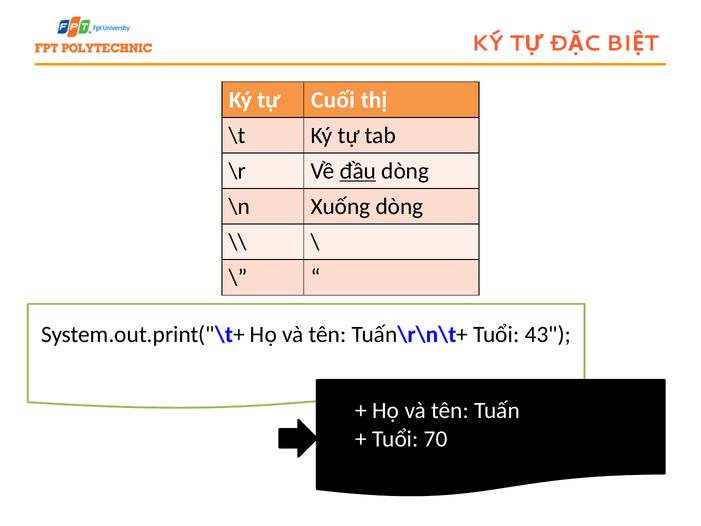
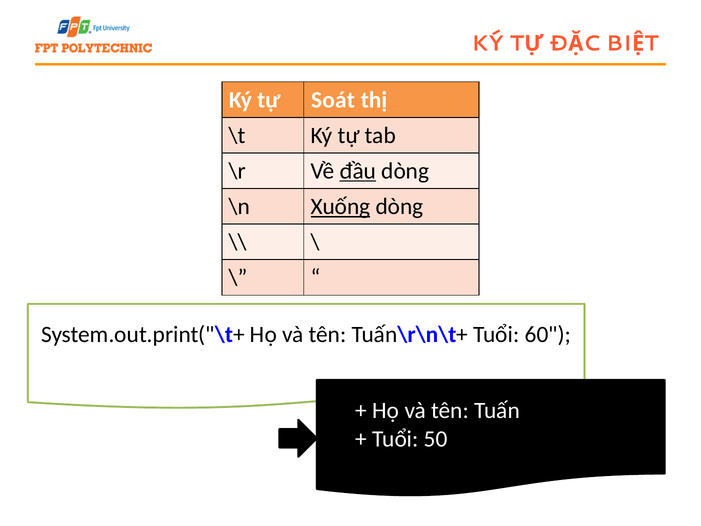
Cuối: Cuối -> Soát
Xuống underline: none -> present
43: 43 -> 60
70: 70 -> 50
